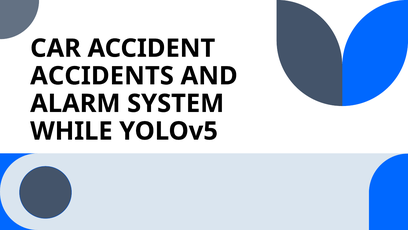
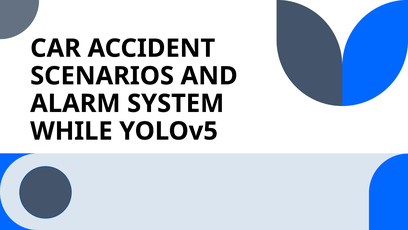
ACCIDENTS: ACCIDENTS -> SCENARIOS
